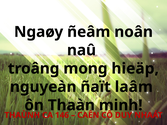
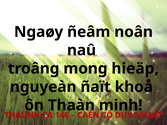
laâm: laâm -> khoå
